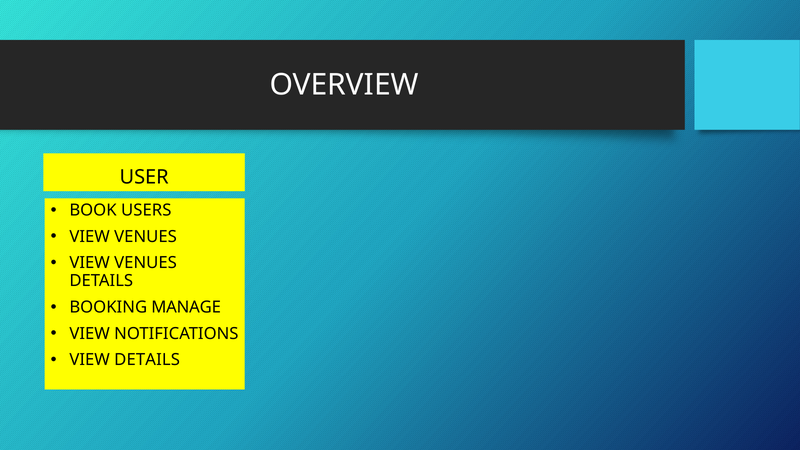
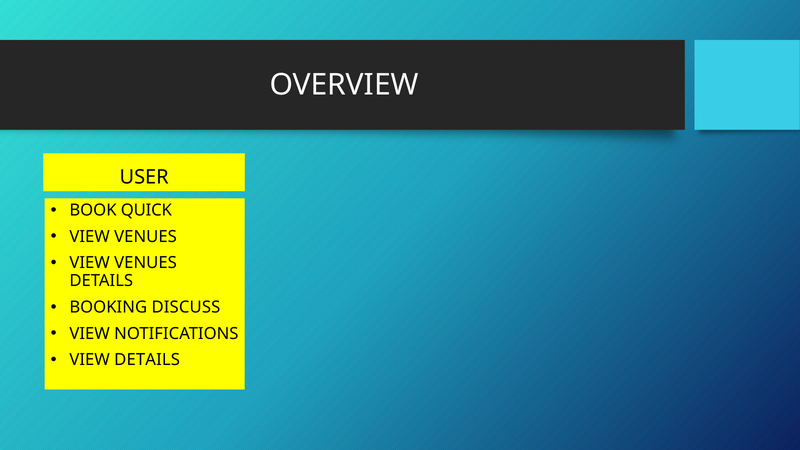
USERS: USERS -> QUICK
MANAGE: MANAGE -> DISCUSS
